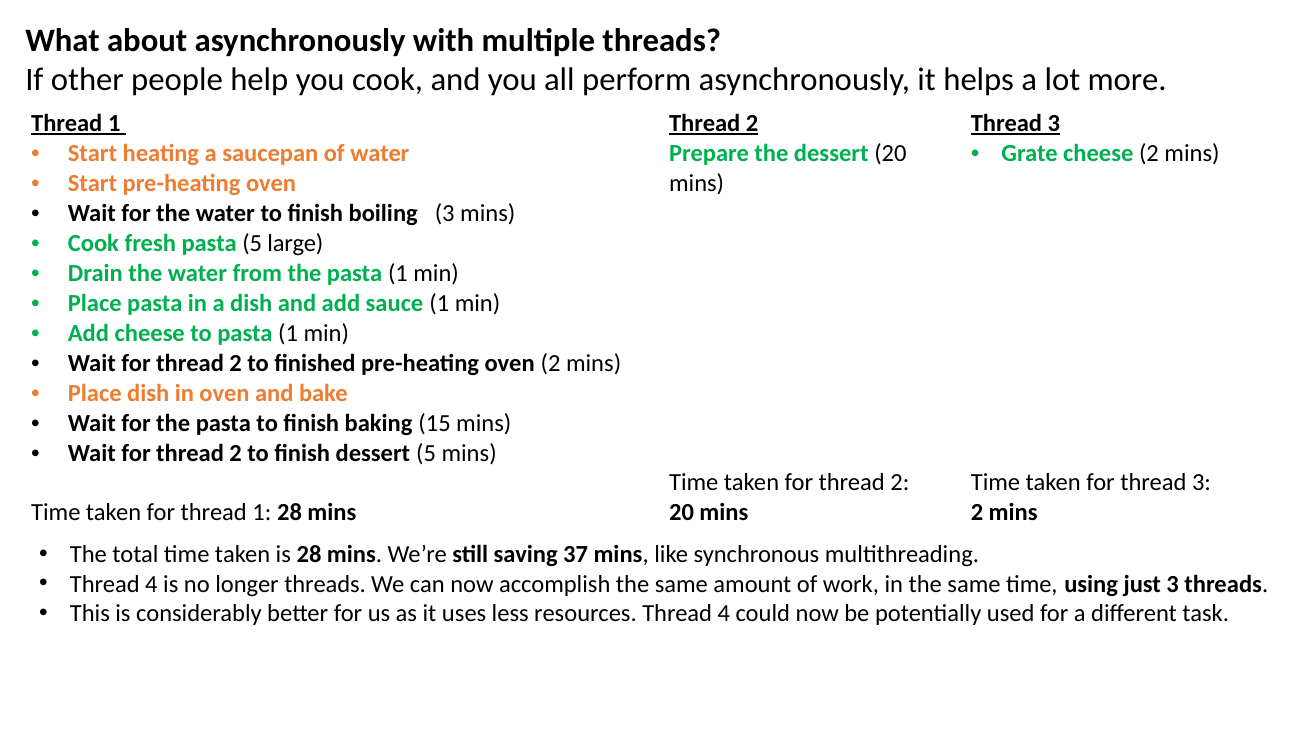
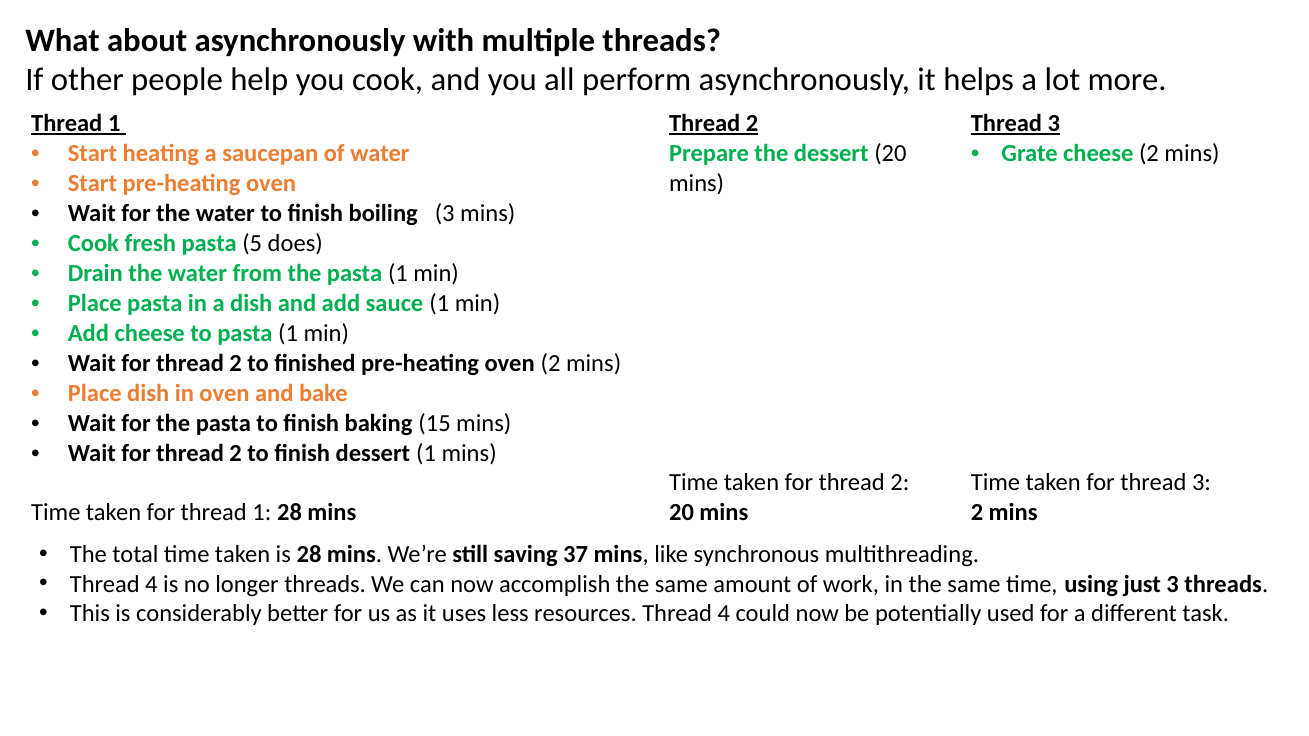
large: large -> does
dessert 5: 5 -> 1
